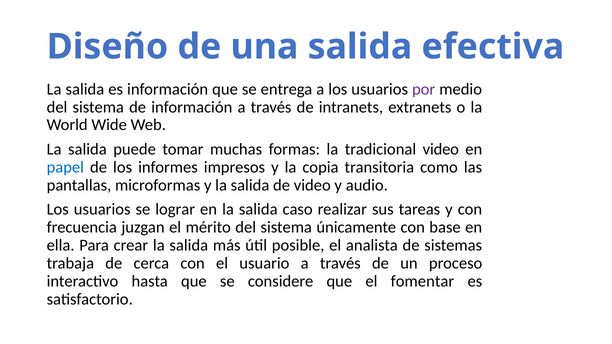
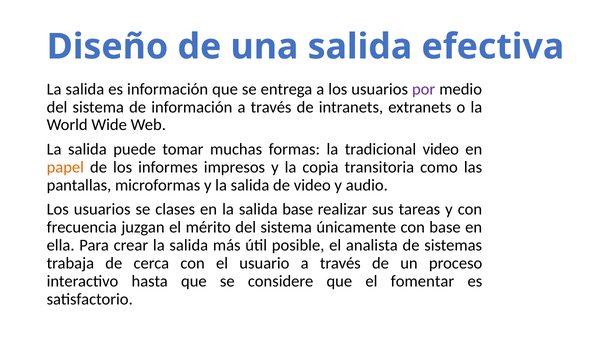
papel colour: blue -> orange
lograr: lograr -> clases
salida caso: caso -> base
